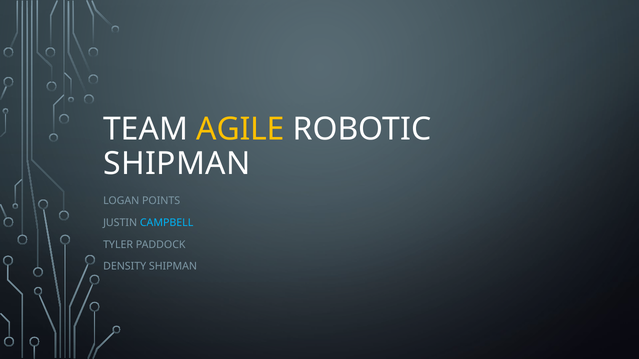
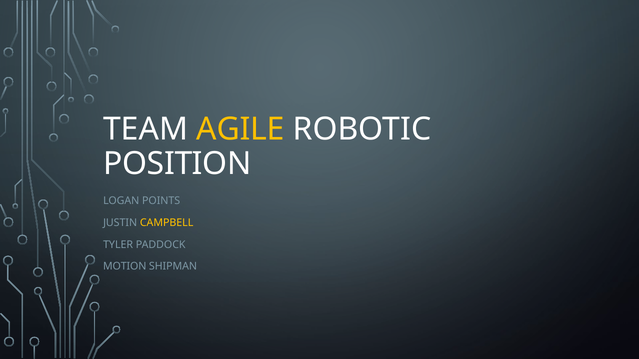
SHIPMAN at (177, 164): SHIPMAN -> POSITION
CAMPBELL colour: light blue -> yellow
DENSITY: DENSITY -> MOTION
